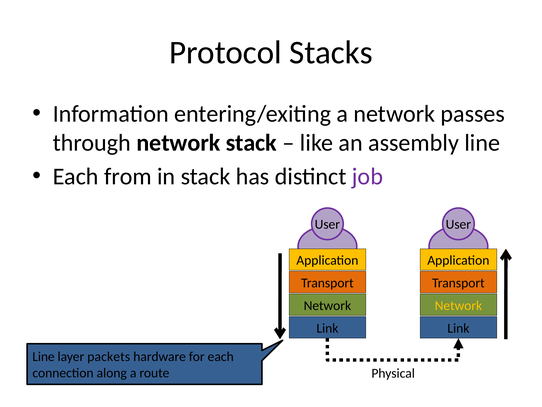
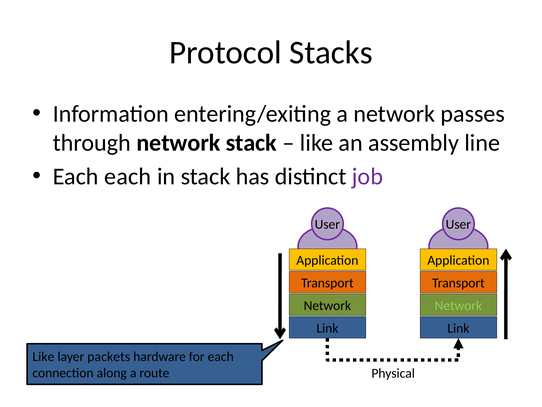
Each from: from -> each
Network at (458, 305) colour: yellow -> light green
Line at (44, 356): Line -> Like
